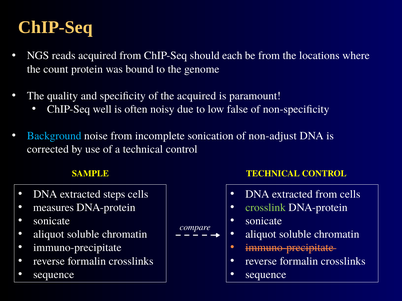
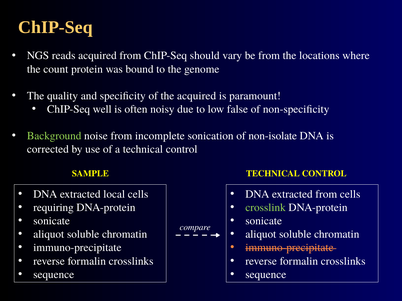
each: each -> vary
Background colour: light blue -> light green
non-adjust: non-adjust -> non-isolate
steps: steps -> local
measures: measures -> requiring
